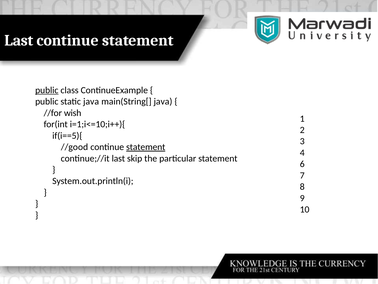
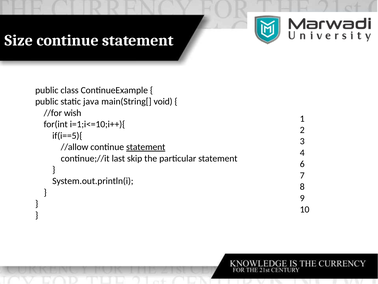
Last at (19, 40): Last -> Size
public at (47, 90) underline: present -> none
main(String[ java: java -> void
//good: //good -> //allow
